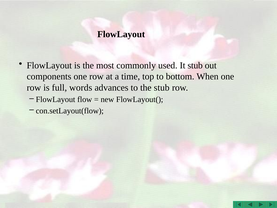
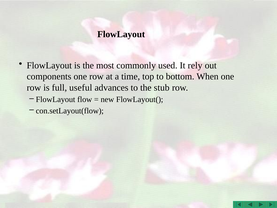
It stub: stub -> rely
words: words -> useful
